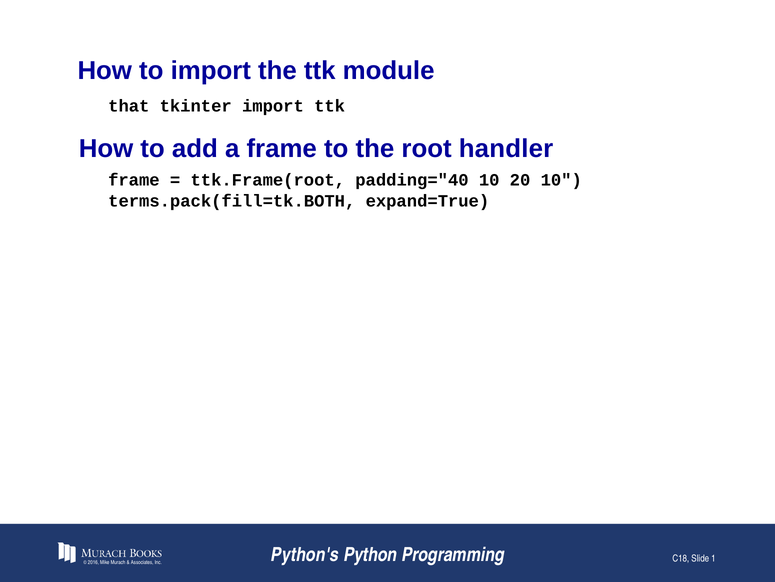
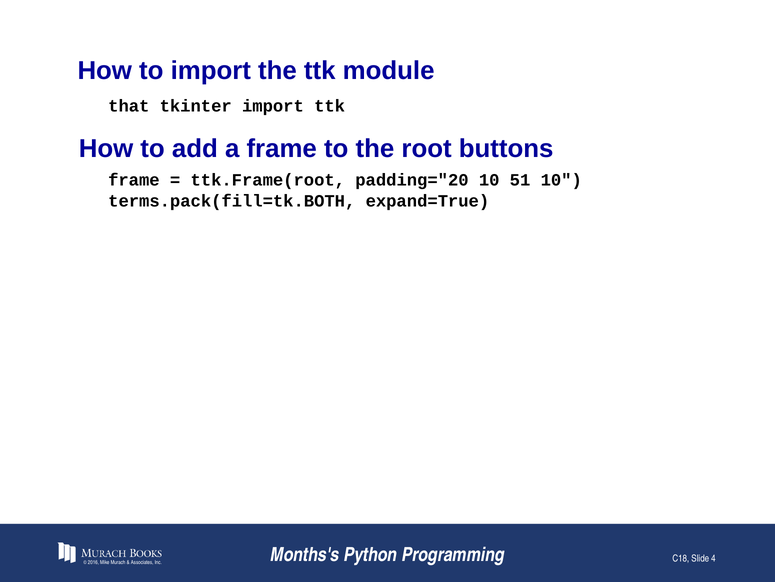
handler: handler -> buttons
padding="40: padding="40 -> padding="20
20: 20 -> 51
Python's: Python's -> Months's
1: 1 -> 4
